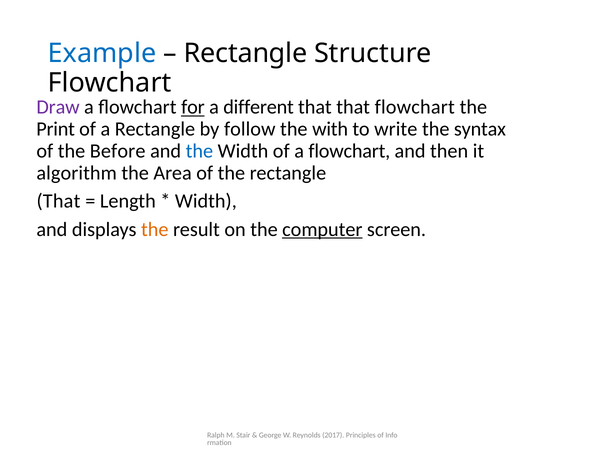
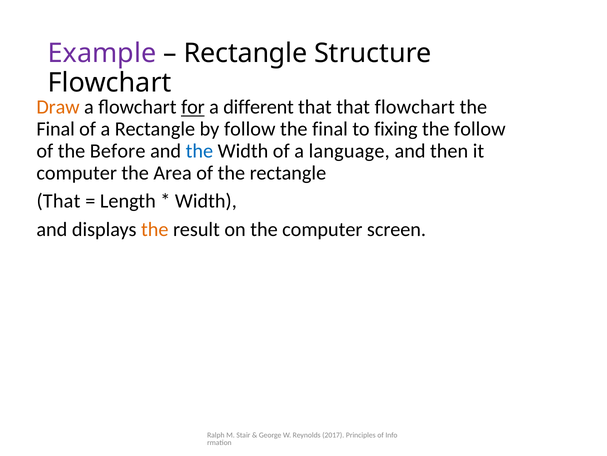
Example colour: blue -> purple
Draw colour: purple -> orange
Print at (56, 129): Print -> Final
with at (330, 129): with -> final
write: write -> fixing
the syntax: syntax -> follow
of a flowchart: flowchart -> language
algorithm at (77, 173): algorithm -> computer
computer at (322, 229) underline: present -> none
